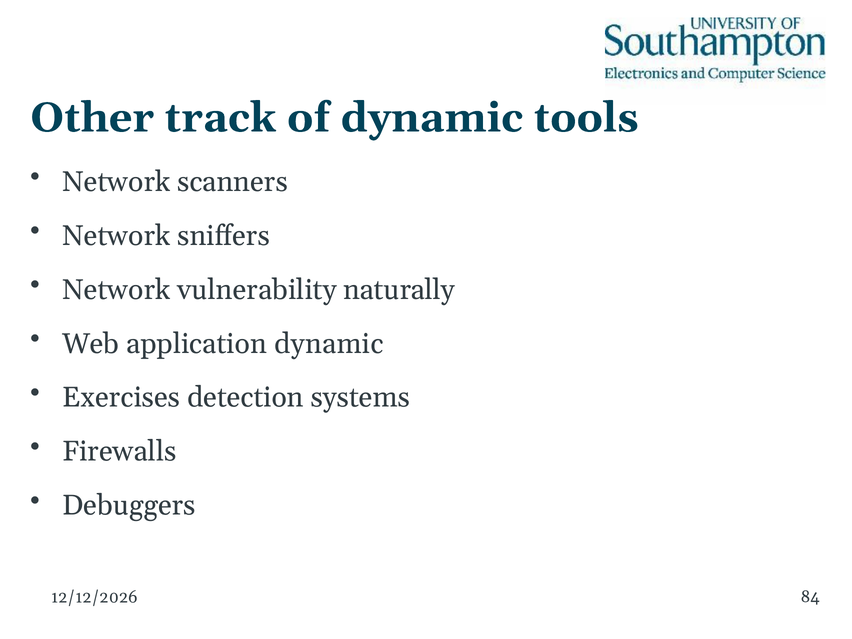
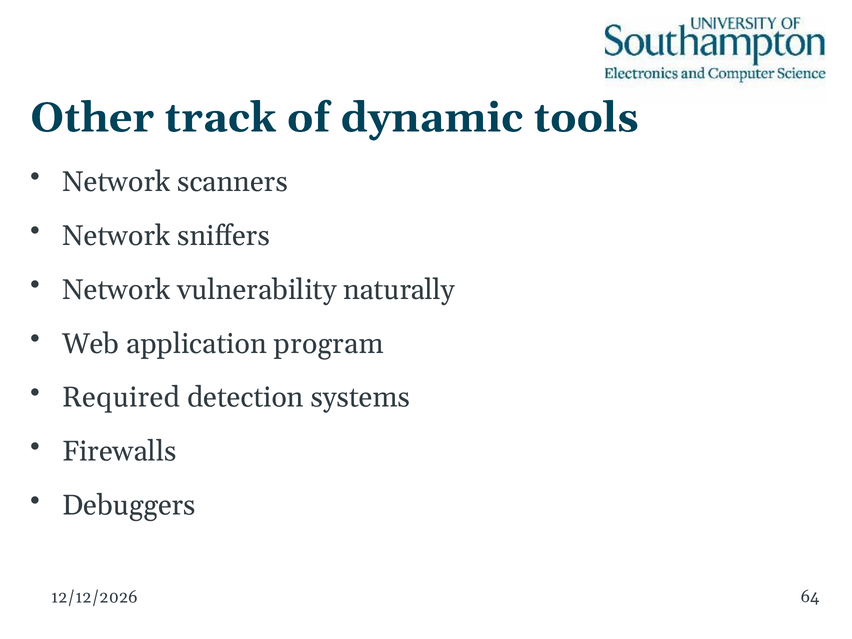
application dynamic: dynamic -> program
Exercises: Exercises -> Required
84: 84 -> 64
